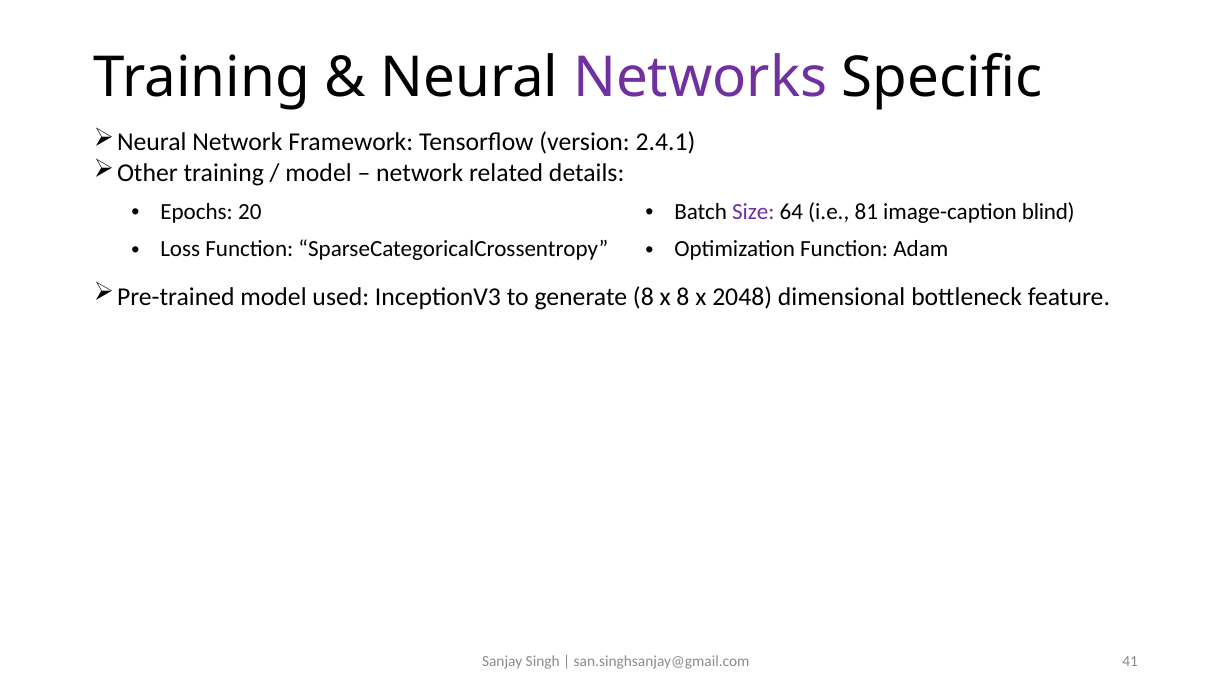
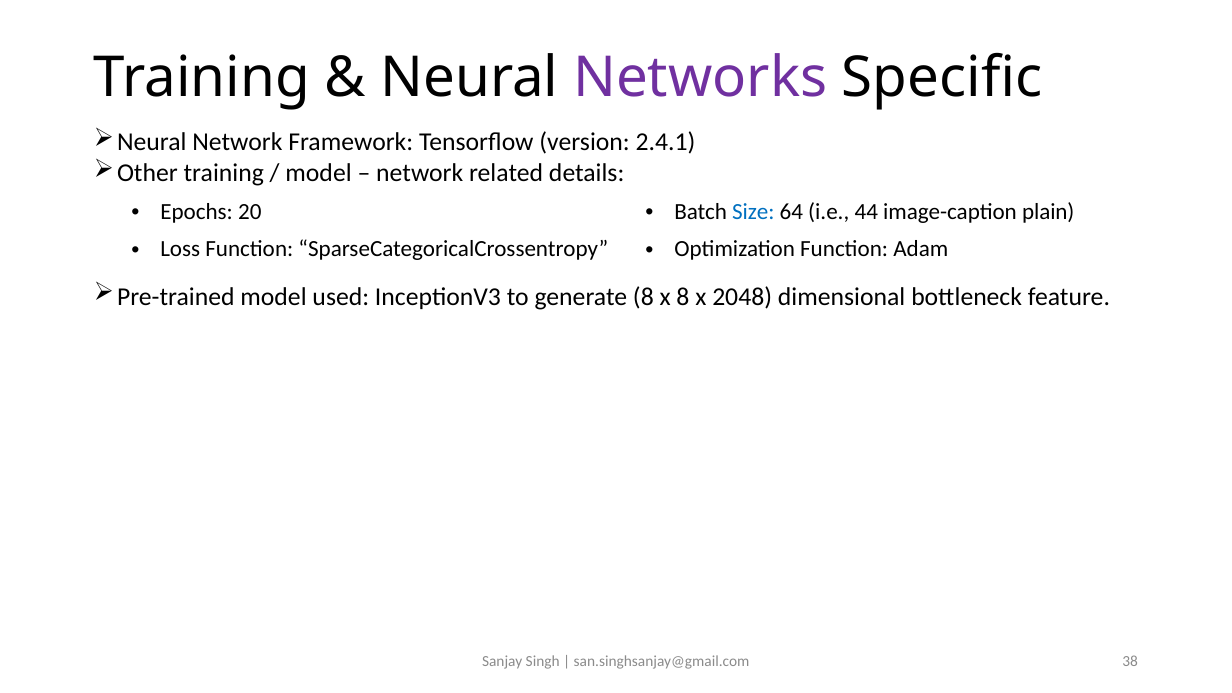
Size colour: purple -> blue
81: 81 -> 44
blind: blind -> plain
41: 41 -> 38
